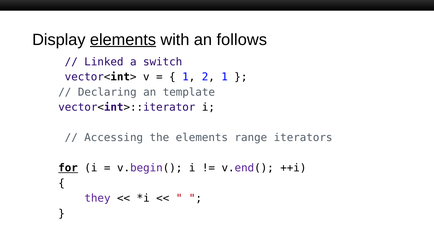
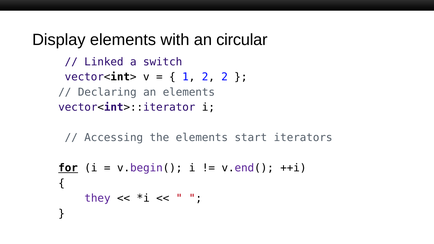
elements at (123, 40) underline: present -> none
follows: follows -> circular
2 1: 1 -> 2
an template: template -> elements
range: range -> start
